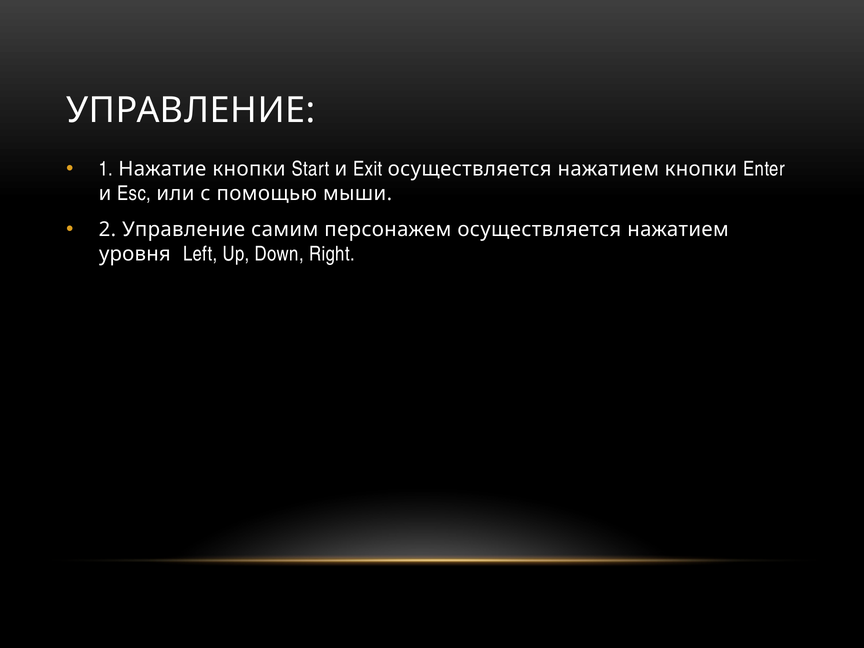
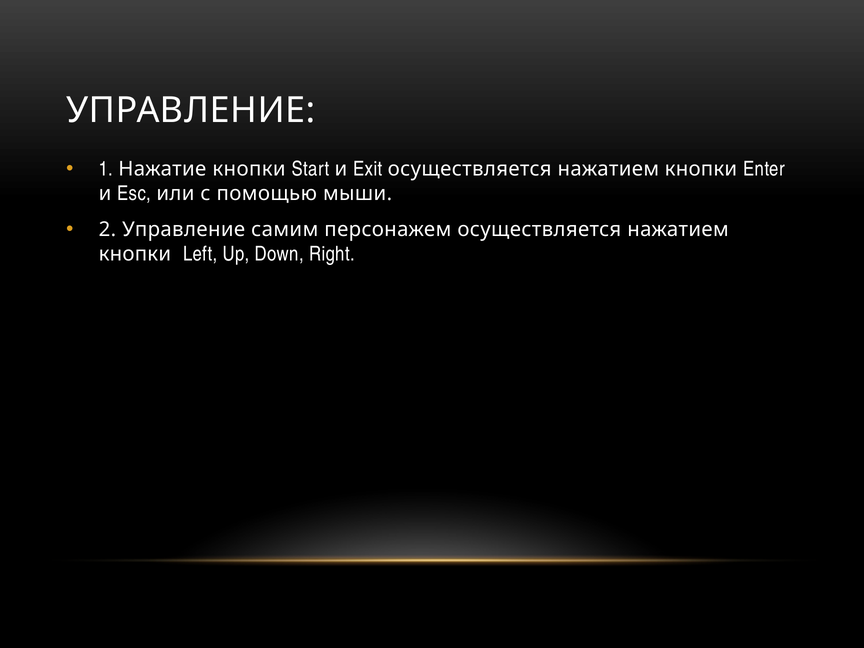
уровня at (135, 254): уровня -> кнопки
